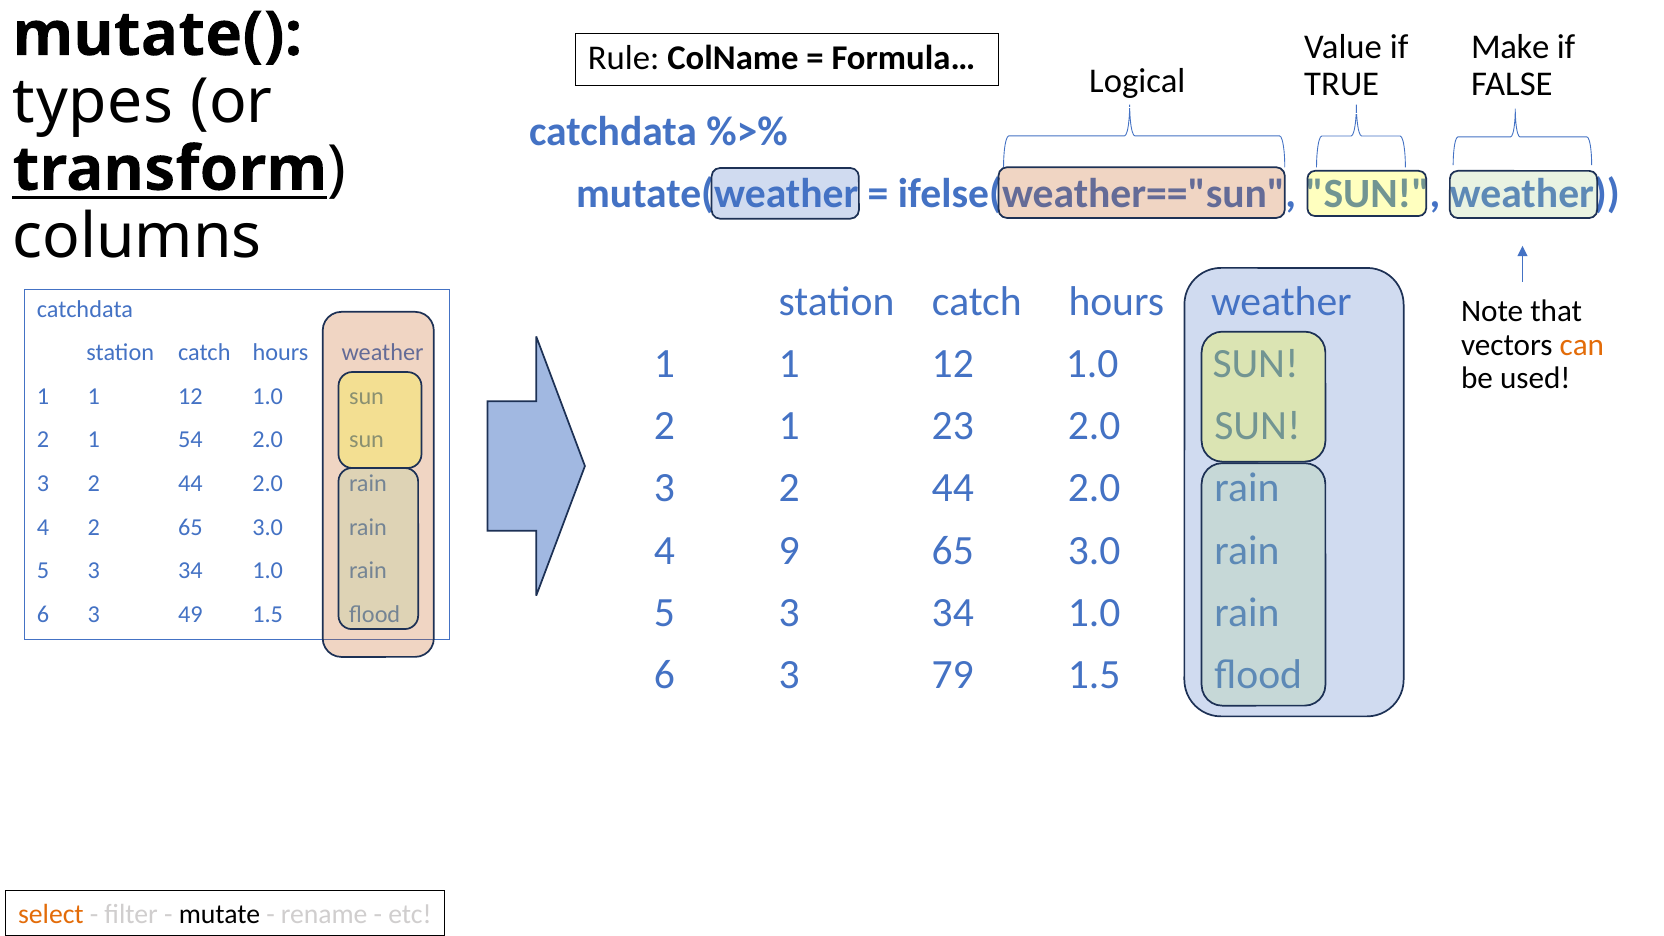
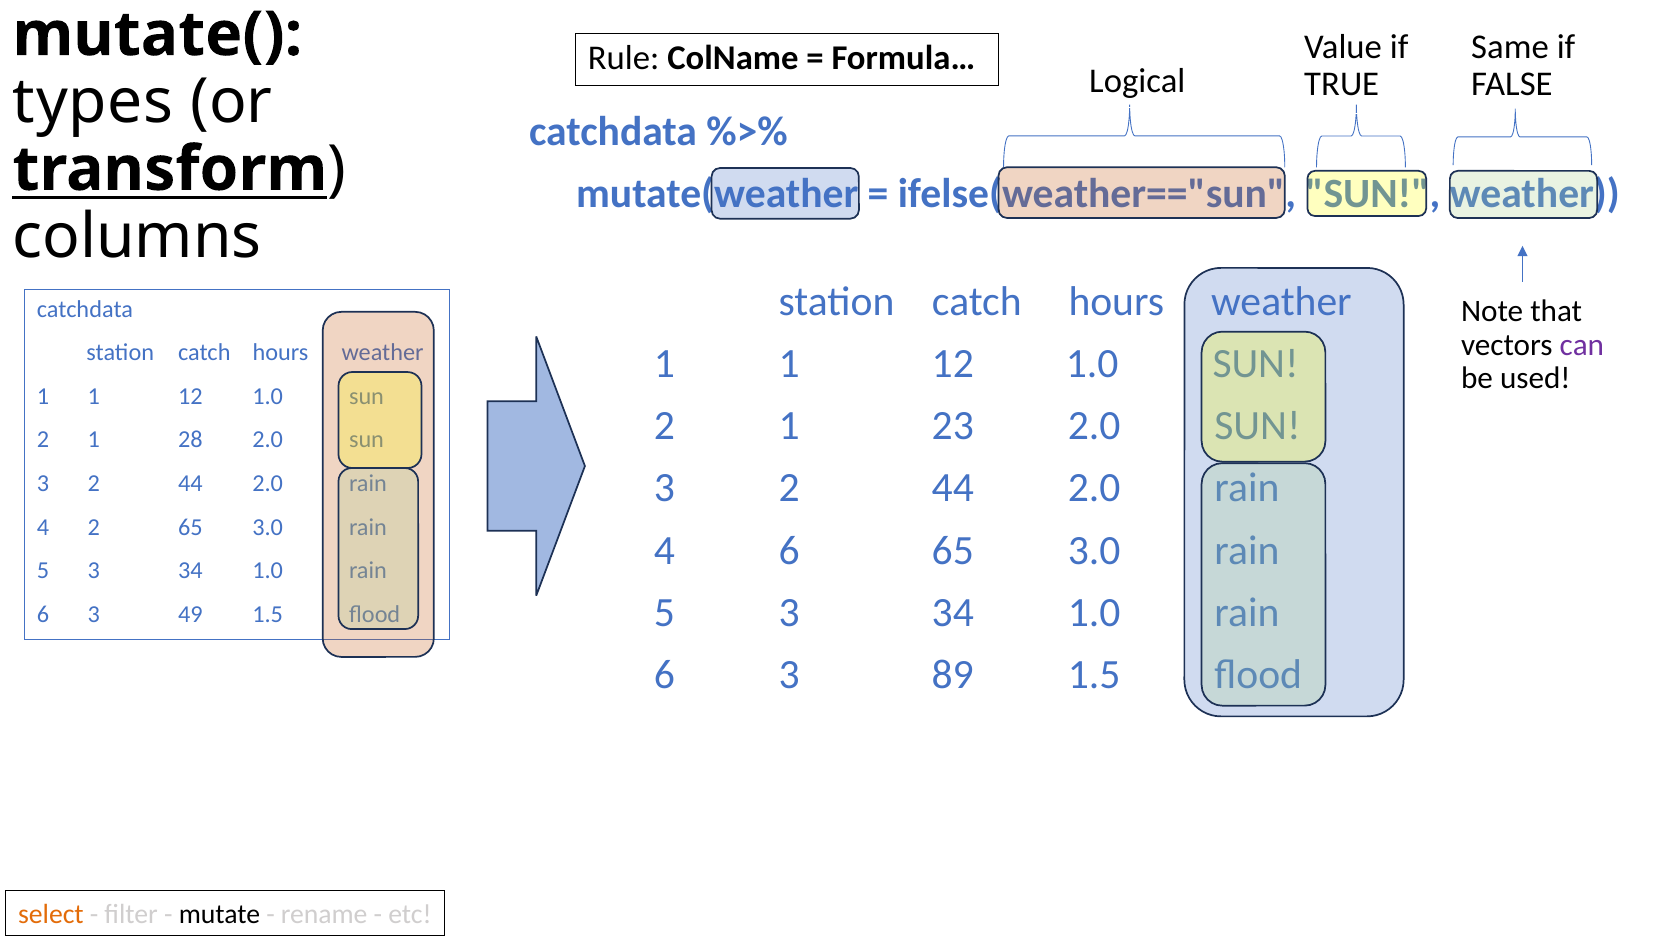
Make: Make -> Same
can colour: orange -> purple
54: 54 -> 28
4 9: 9 -> 6
79: 79 -> 89
